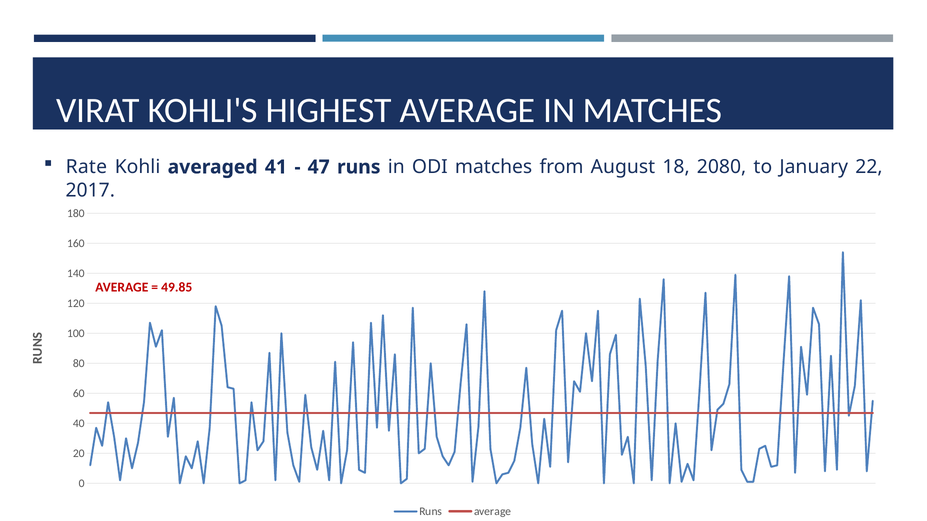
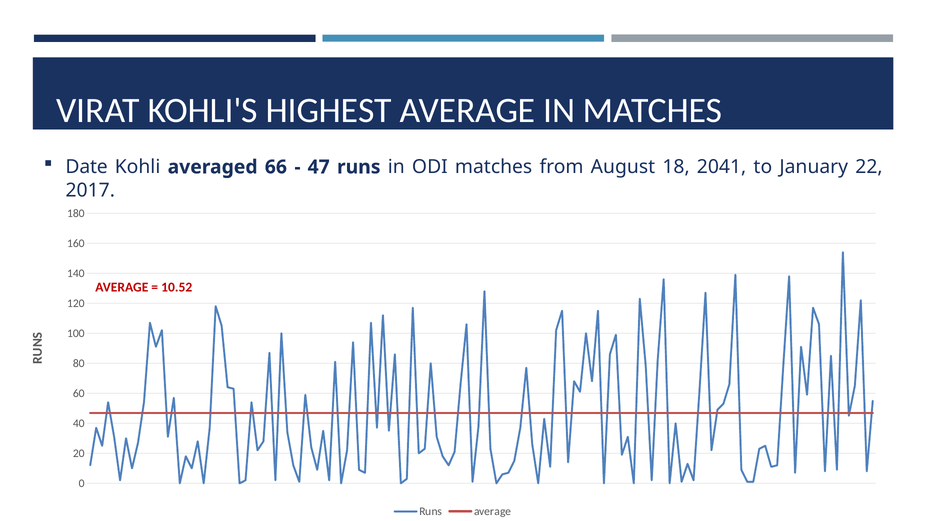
Rate: Rate -> Date
41: 41 -> 66
2080: 2080 -> 2041
49.85: 49.85 -> 10.52
